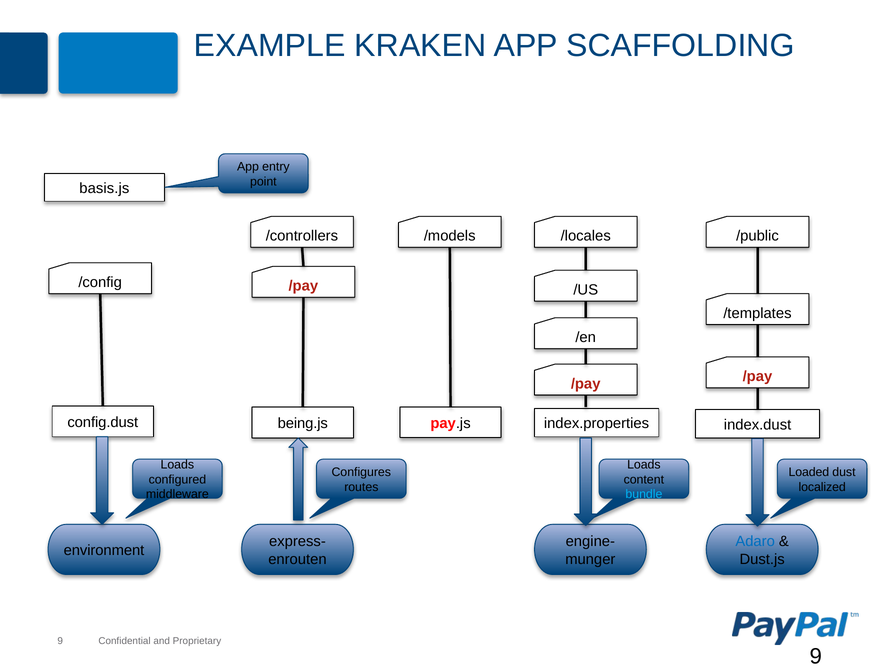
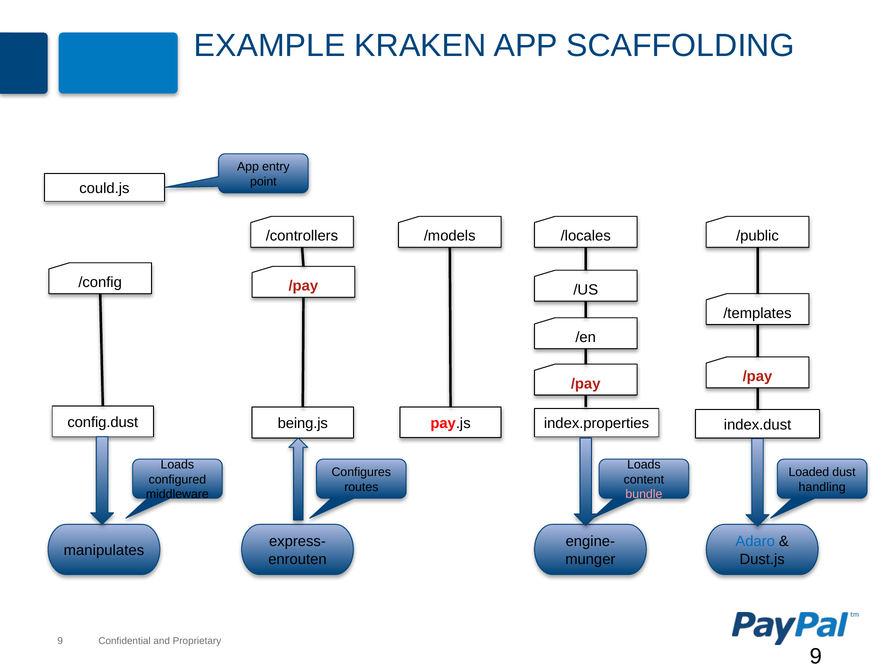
basis.js: basis.js -> could.js
localized: localized -> handling
bundle colour: light blue -> pink
environment: environment -> manipulates
